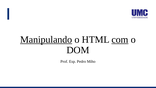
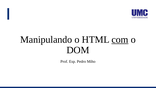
Manipulando underline: present -> none
